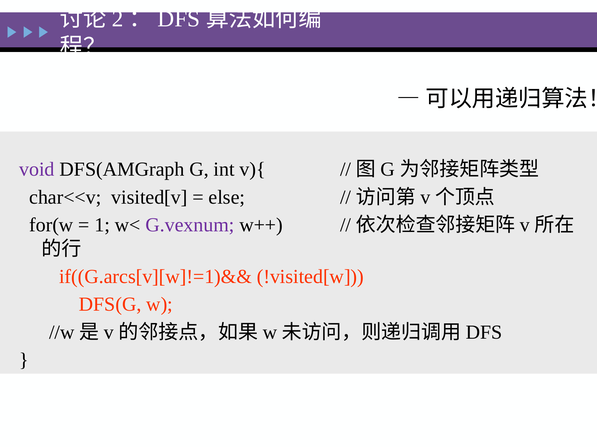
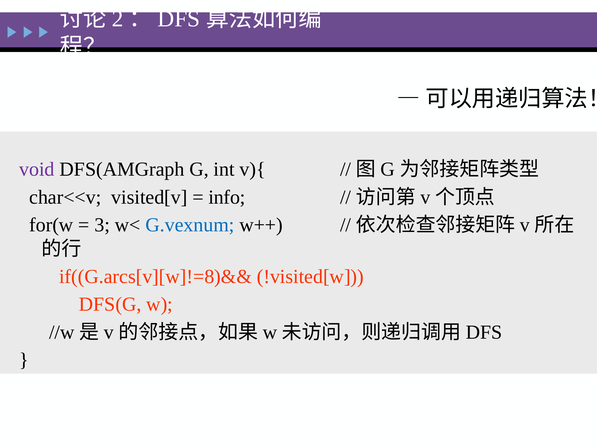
else: else -> info
1: 1 -> 3
G.vexnum colour: purple -> blue
if((G.arcs[v][w]!=1)&&: if((G.arcs[v][w]!=1)&& -> if((G.arcs[v][w]!=8)&&
